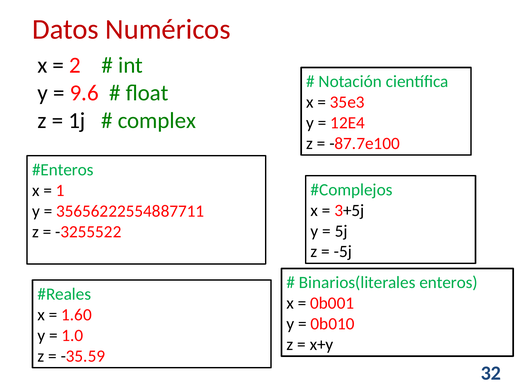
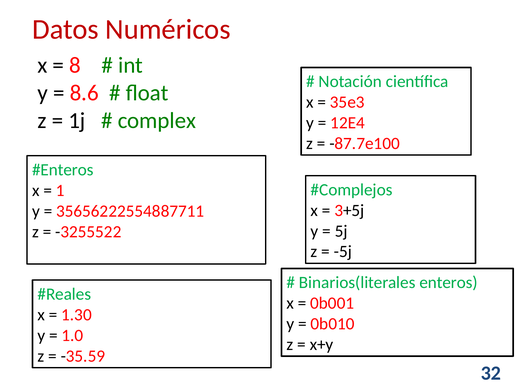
2: 2 -> 8
9.6: 9.6 -> 8.6
1.60: 1.60 -> 1.30
